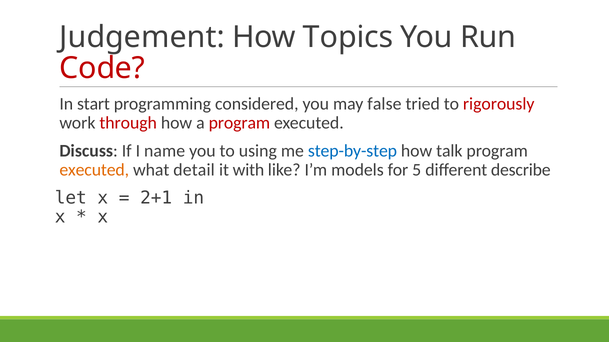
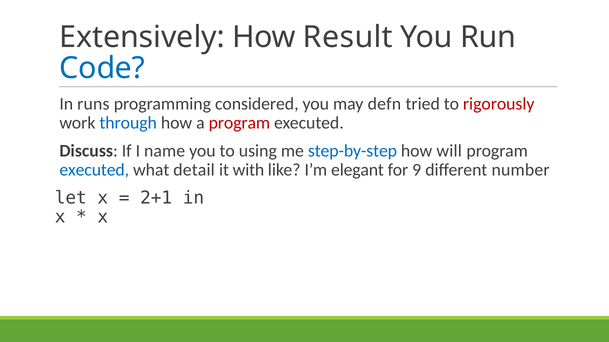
Judgement: Judgement -> Extensively
Topics: Topics -> Result
Code colour: red -> blue
start: start -> runs
false: false -> defn
through colour: red -> blue
talk: talk -> will
executed at (94, 170) colour: orange -> blue
models: models -> elegant
5: 5 -> 9
describe: describe -> number
